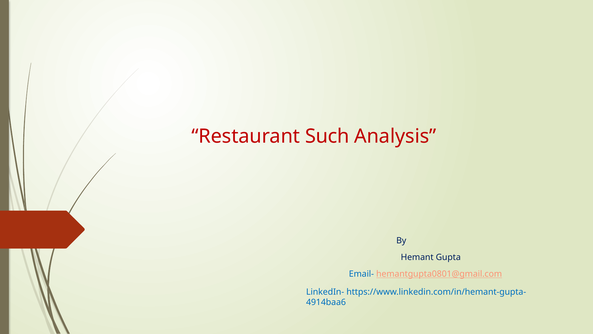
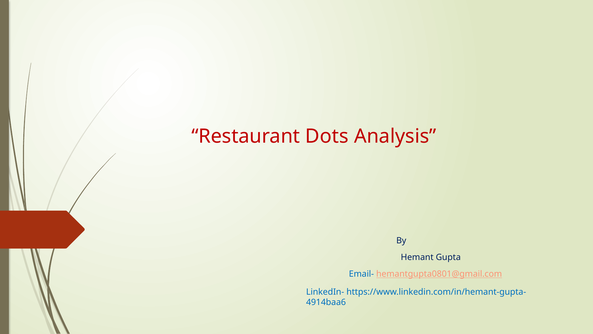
Such: Such -> Dots
